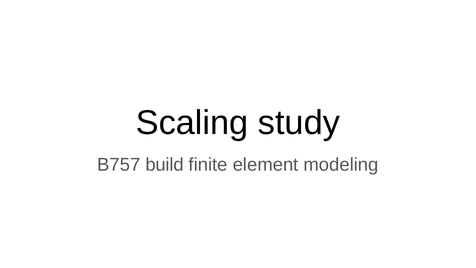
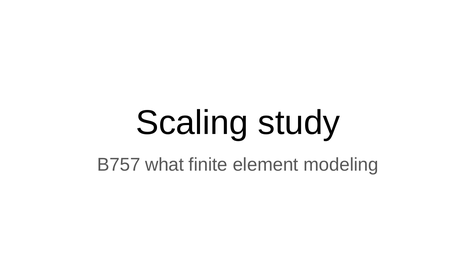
build: build -> what
